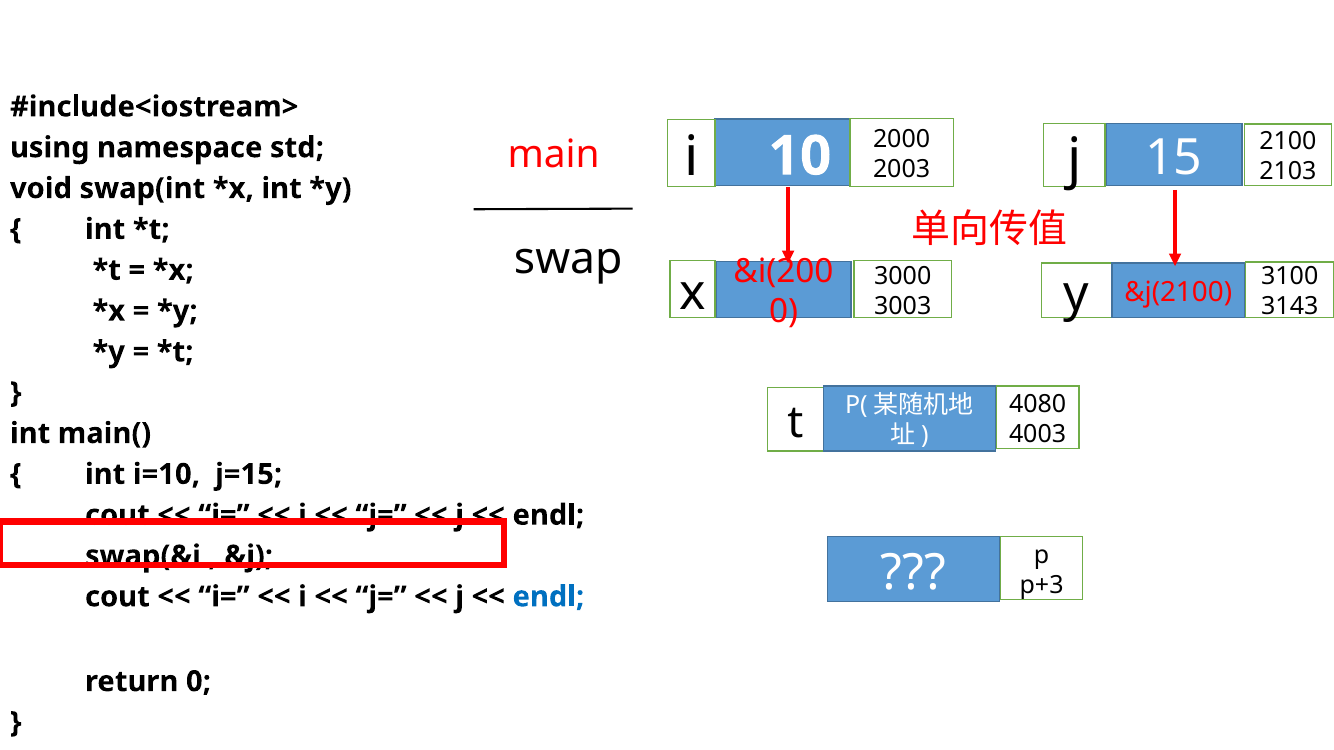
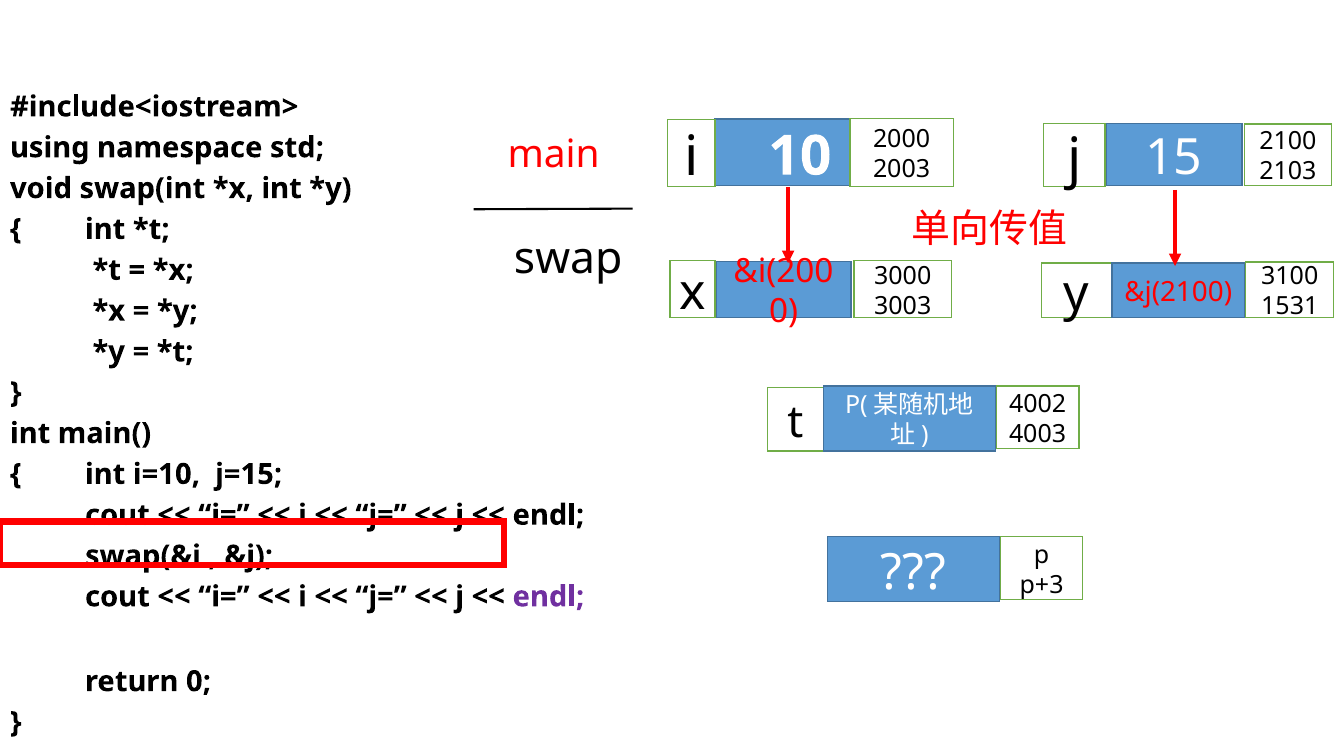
3143: 3143 -> 1531
4080: 4080 -> 4002
endl at (548, 597) colour: blue -> purple
